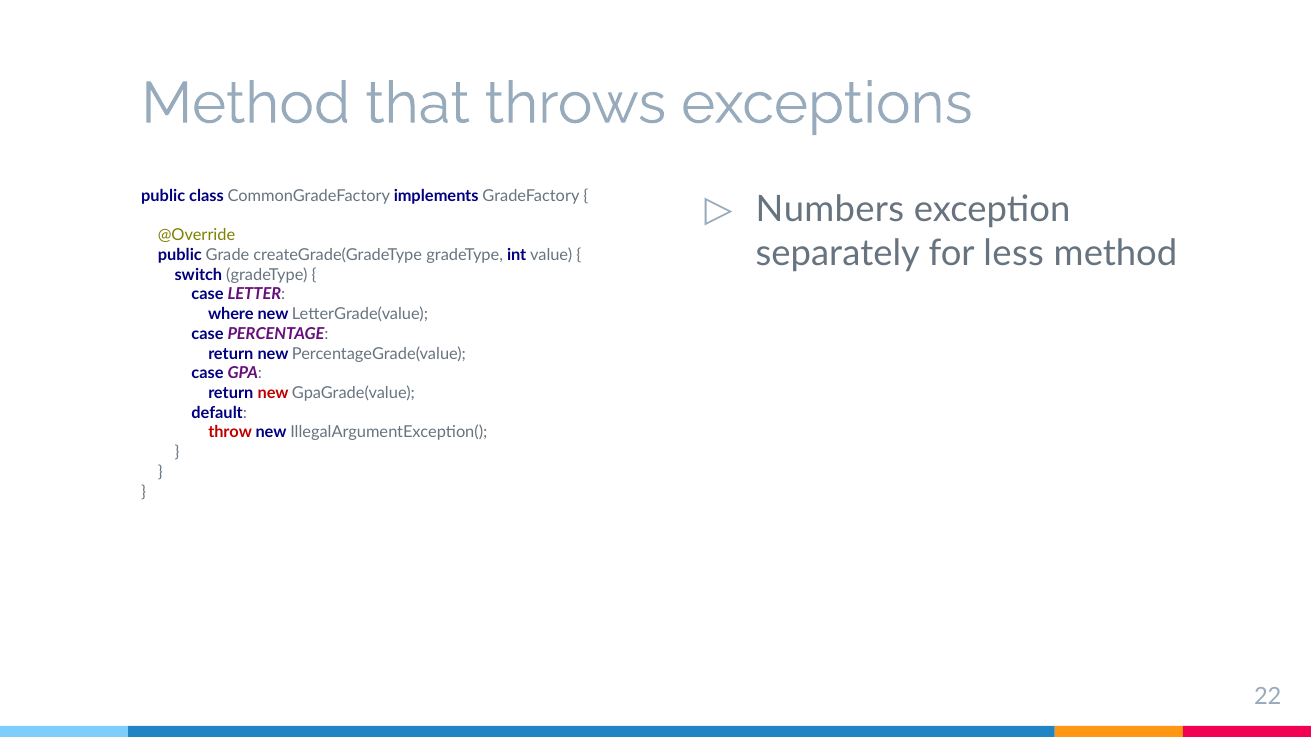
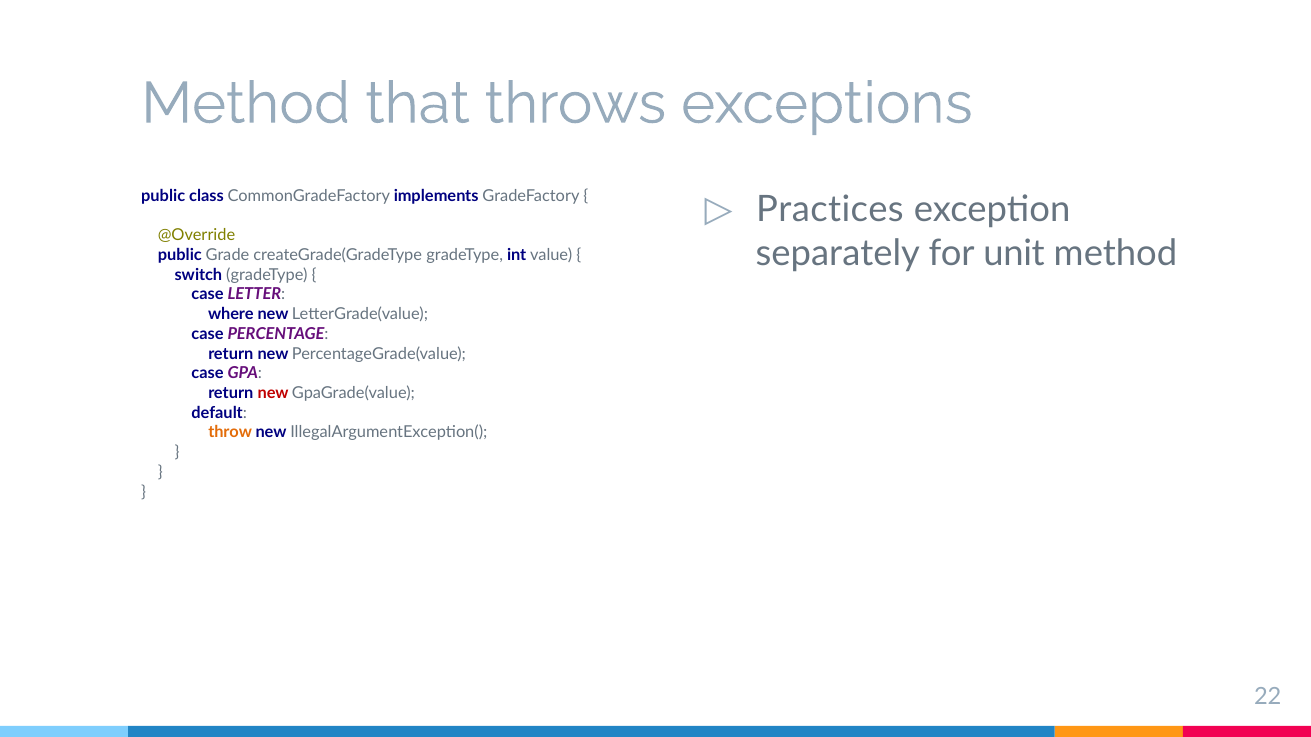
Numbers: Numbers -> Practices
less: less -> unit
throw colour: red -> orange
